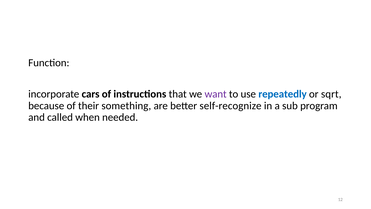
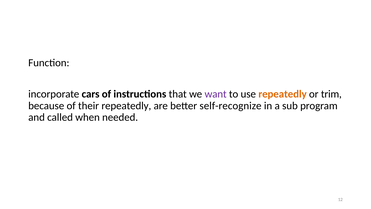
repeatedly at (283, 94) colour: blue -> orange
sqrt: sqrt -> trim
their something: something -> repeatedly
